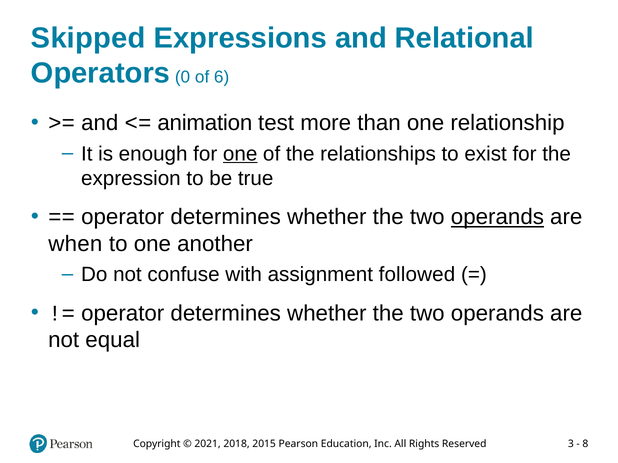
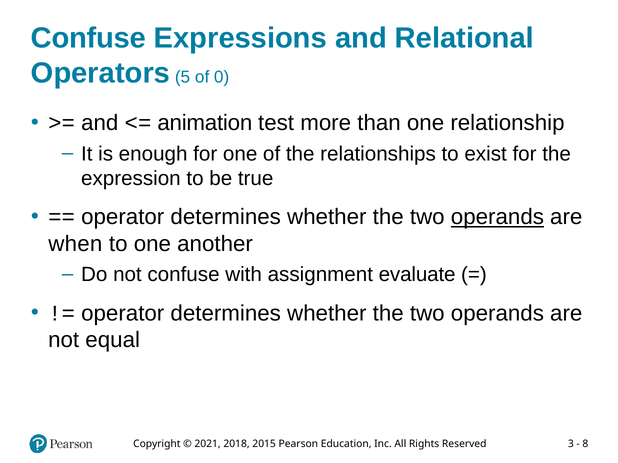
Skipped at (88, 38): Skipped -> Confuse
0: 0 -> 5
6: 6 -> 0
one at (240, 154) underline: present -> none
followed: followed -> evaluate
